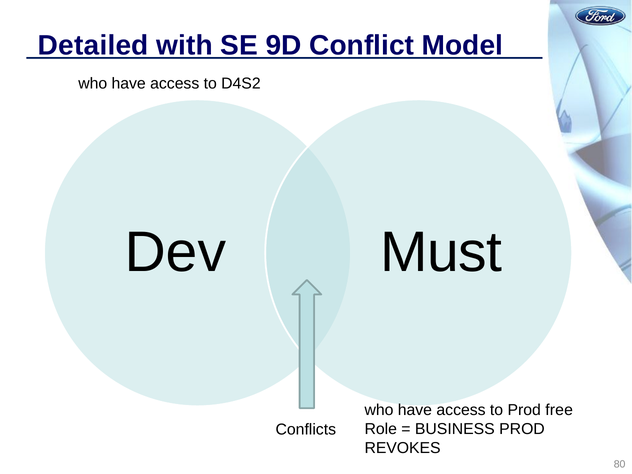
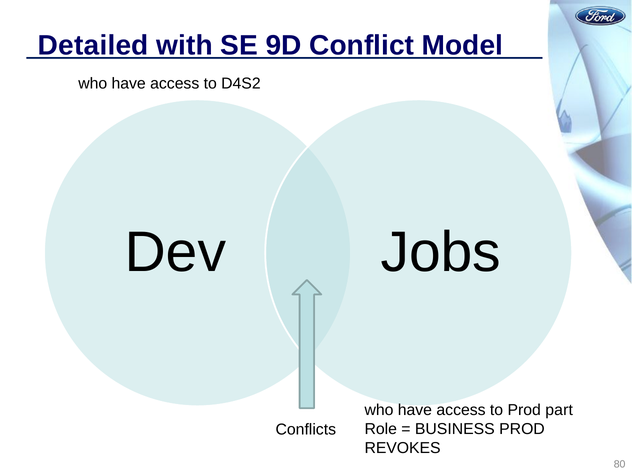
Must: Must -> Jobs
free: free -> part
